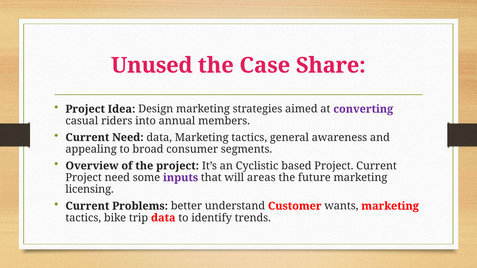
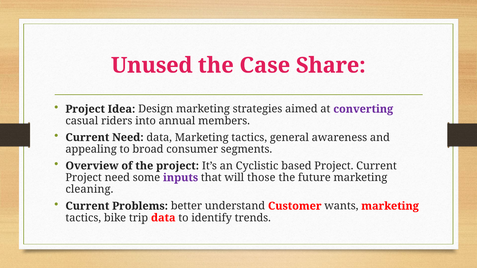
areas: areas -> those
licensing: licensing -> cleaning
